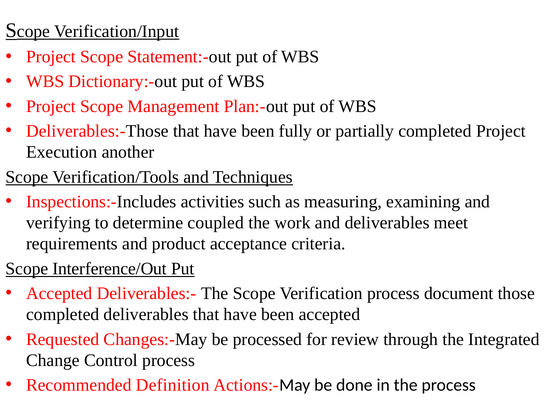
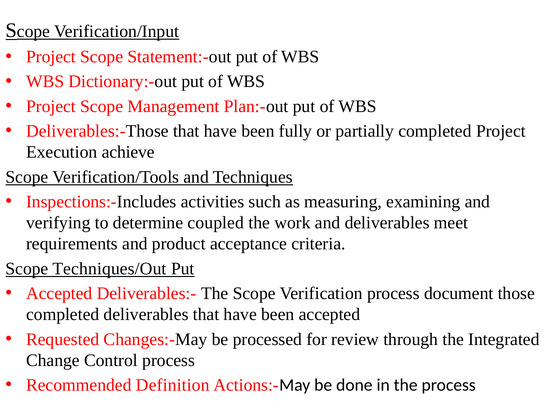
another: another -> achieve
Interference/Out: Interference/Out -> Techniques/Out
